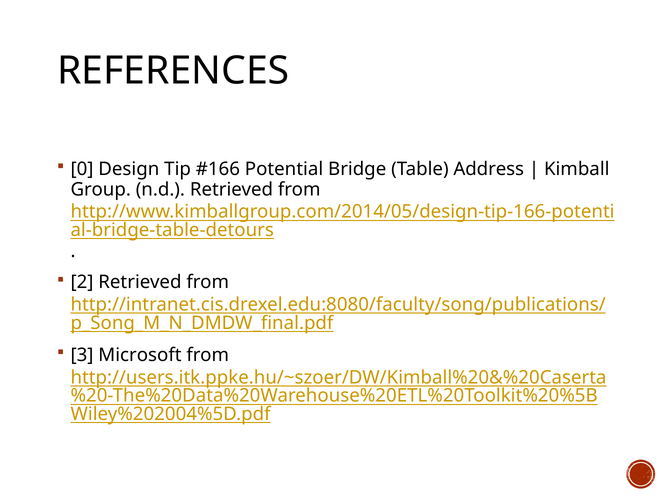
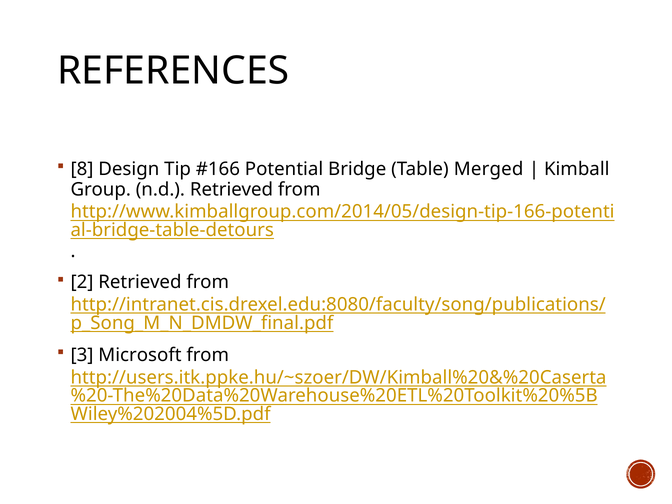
0: 0 -> 8
Address: Address -> Merged
